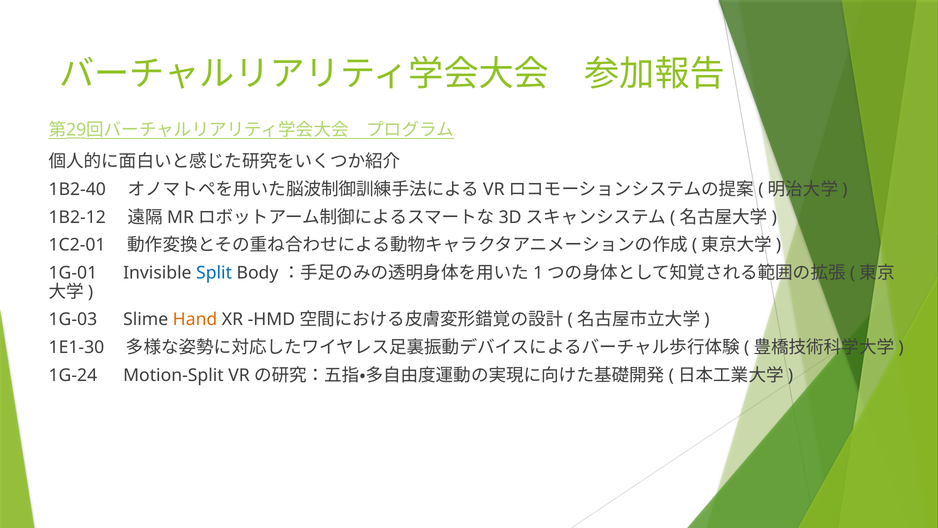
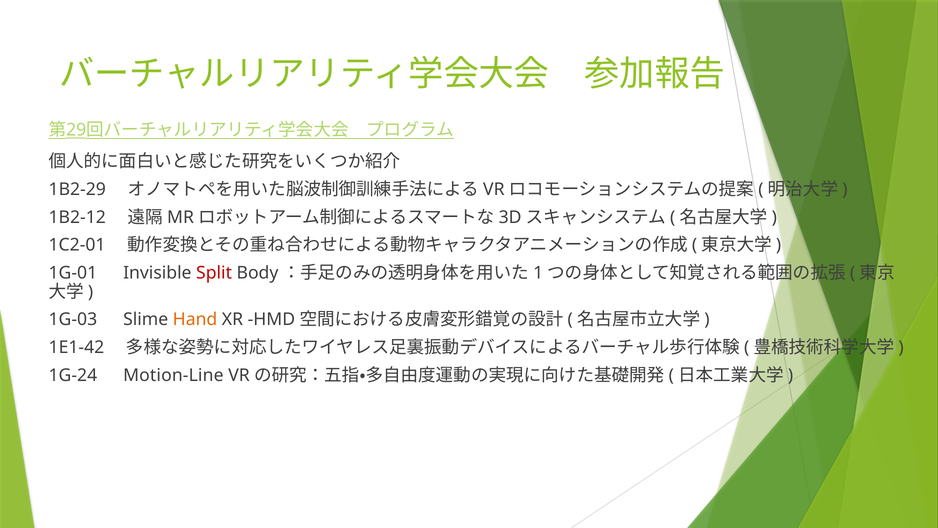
1B2-40: 1B2-40 -> 1B2-29
Split colour: blue -> red
1E1-30: 1E1-30 -> 1E1-42
Motion-Split: Motion-Split -> Motion-Line
